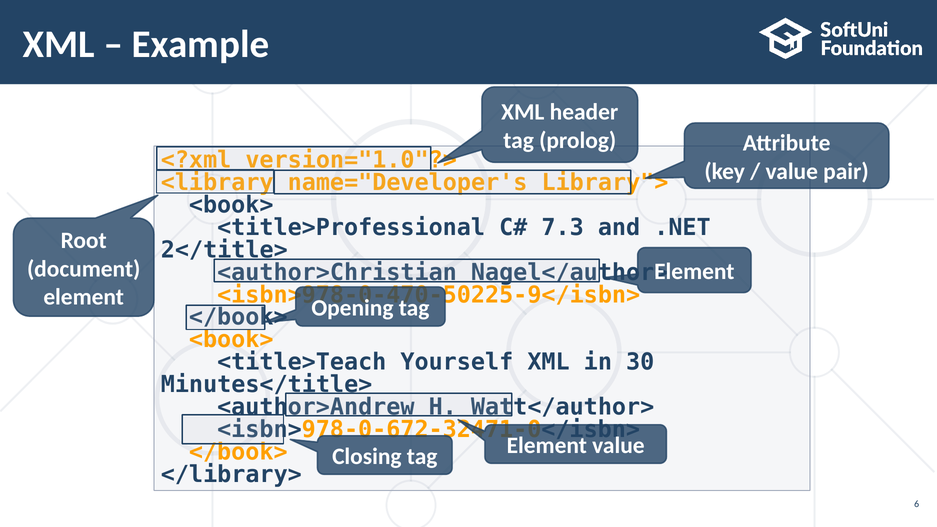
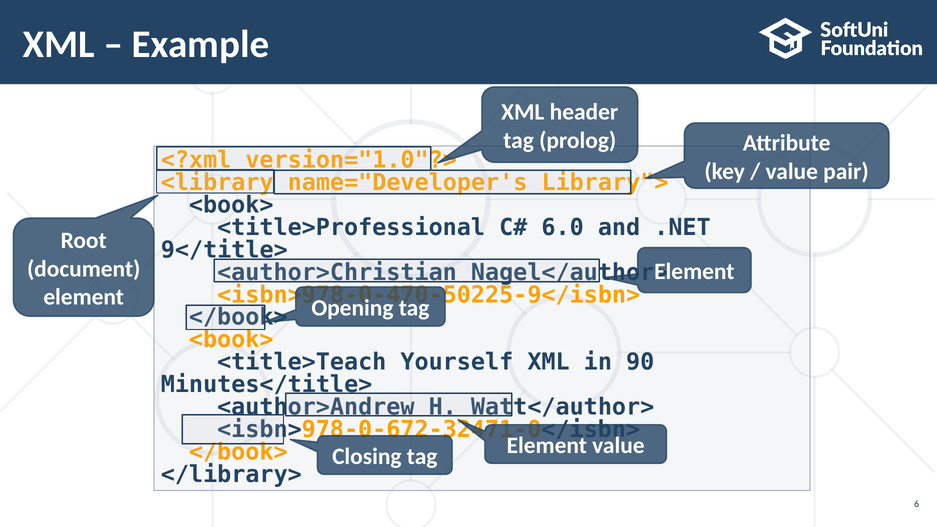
7.3: 7.3 -> 6.0
2</title>: 2</title> -> 9</title>
30: 30 -> 90
